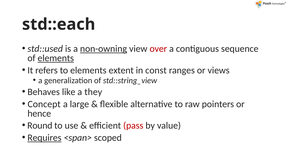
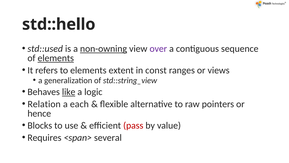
std::each: std::each -> std::hello
over colour: red -> purple
like underline: none -> present
they: they -> logic
Concept: Concept -> Relation
large: large -> each
Round: Round -> Blocks
Requires underline: present -> none
scoped: scoped -> several
